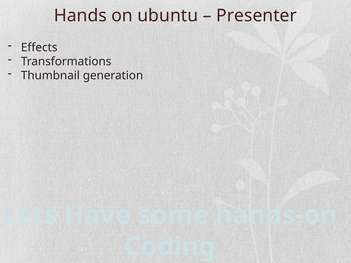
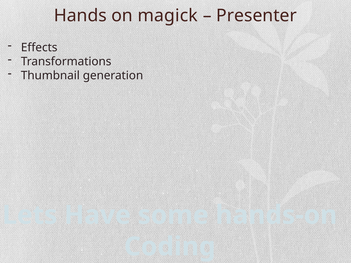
ubuntu: ubuntu -> magick
